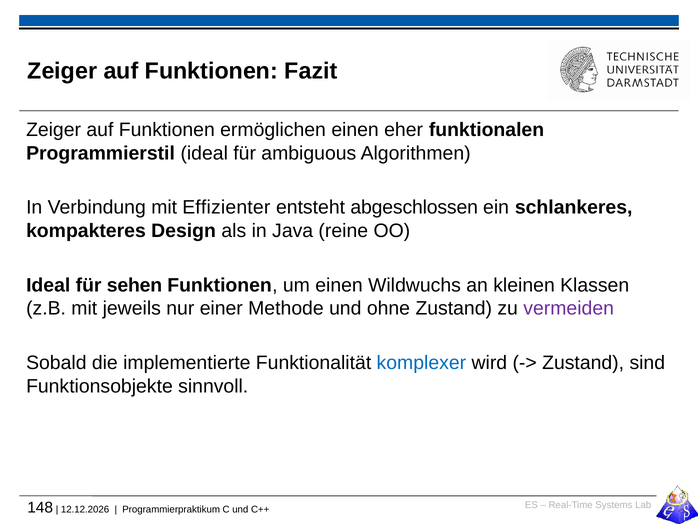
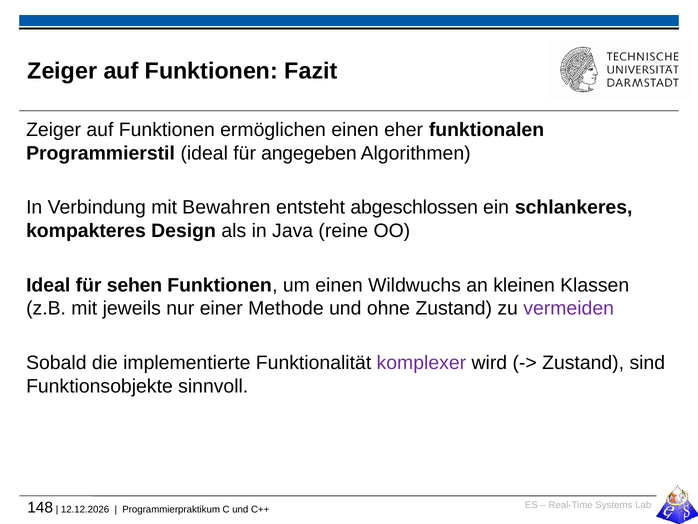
ambiguous: ambiguous -> angegeben
Effizienter: Effizienter -> Bewahren
komplexer colour: blue -> purple
